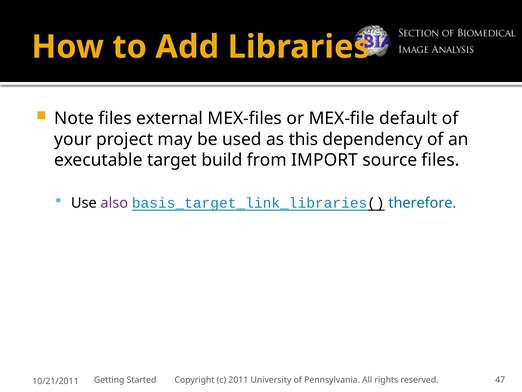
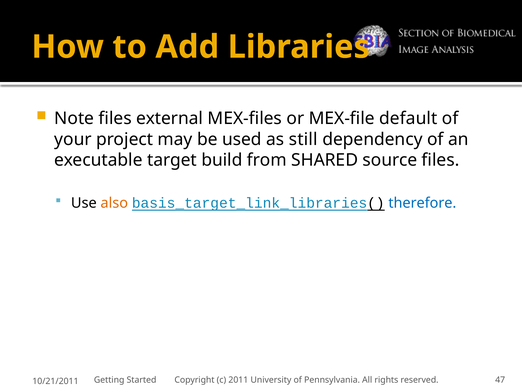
this: this -> still
IMPORT: IMPORT -> SHARED
also colour: purple -> orange
